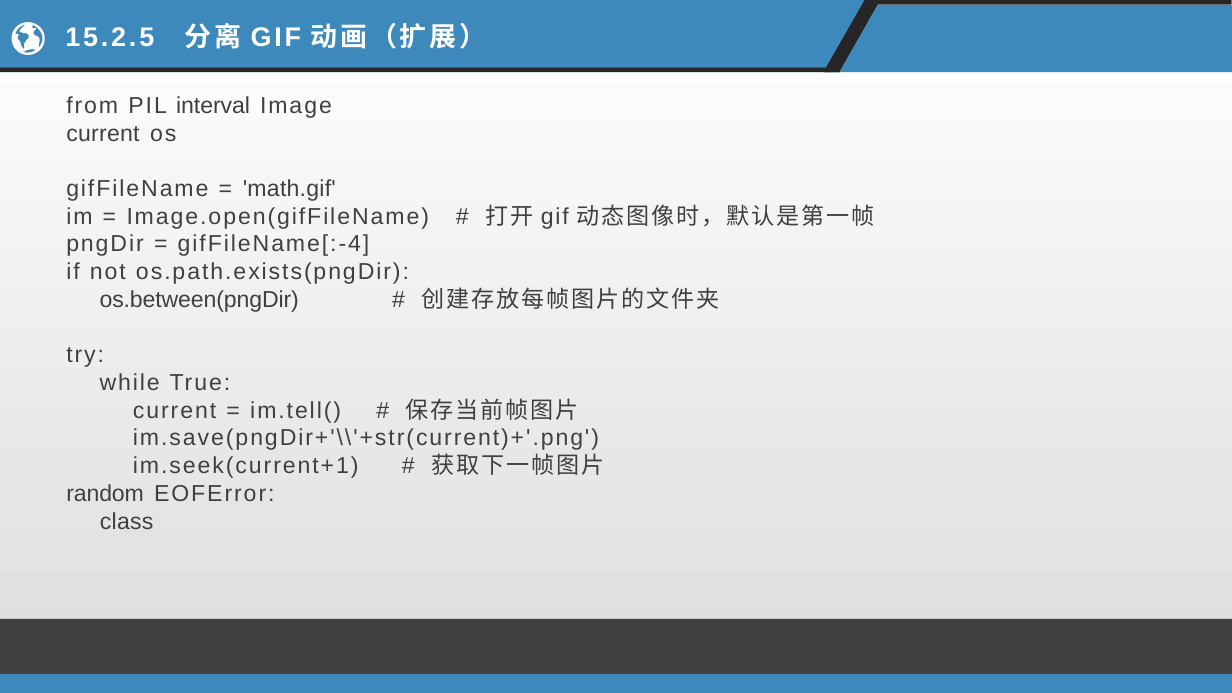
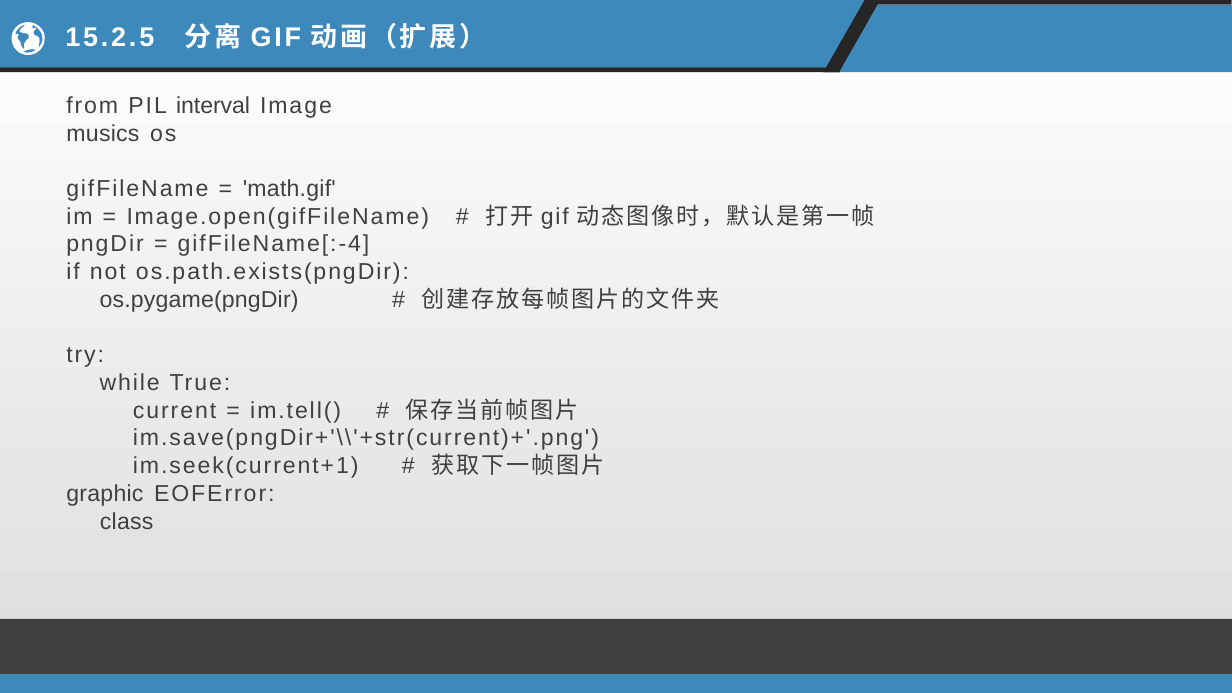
current at (103, 133): current -> musics
os.between(pngDir: os.between(pngDir -> os.pygame(pngDir
random: random -> graphic
